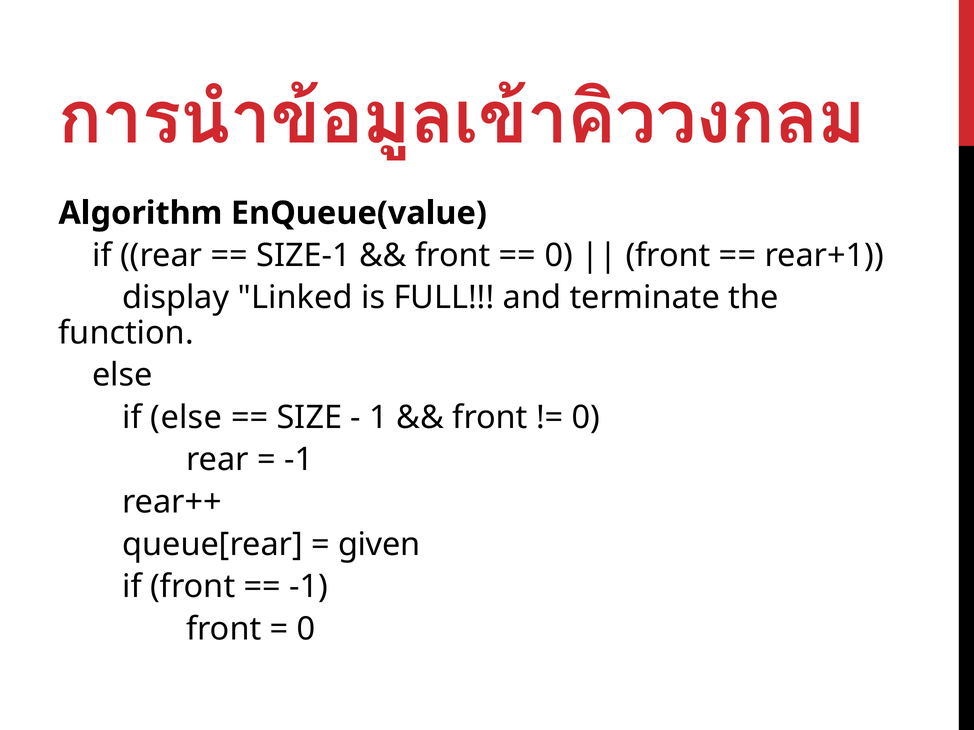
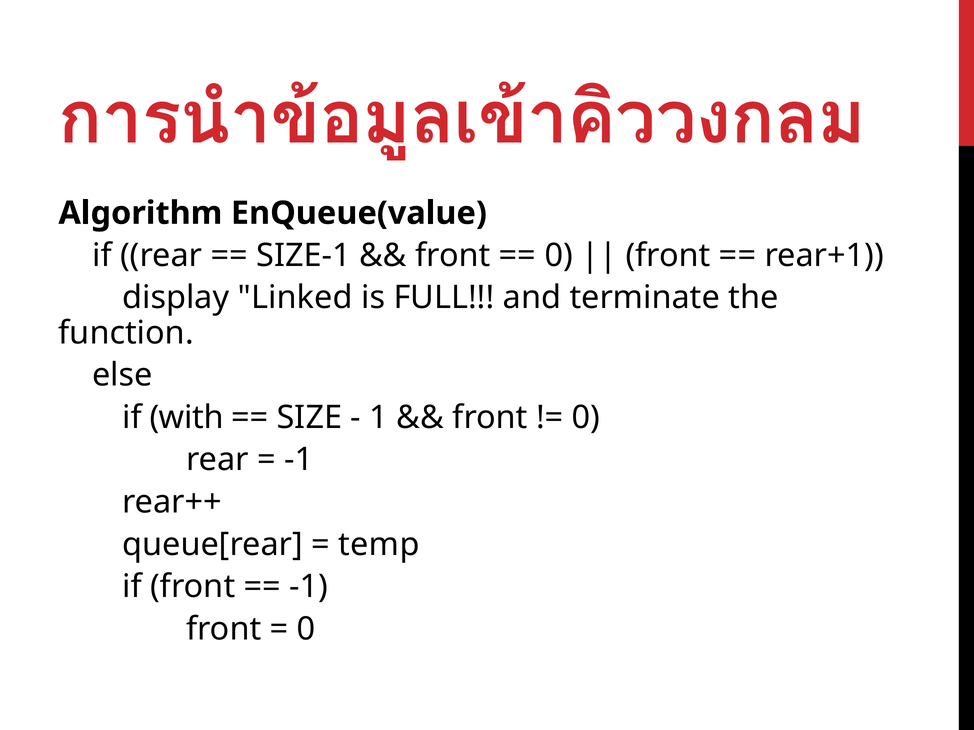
if else: else -> with
given: given -> temp
